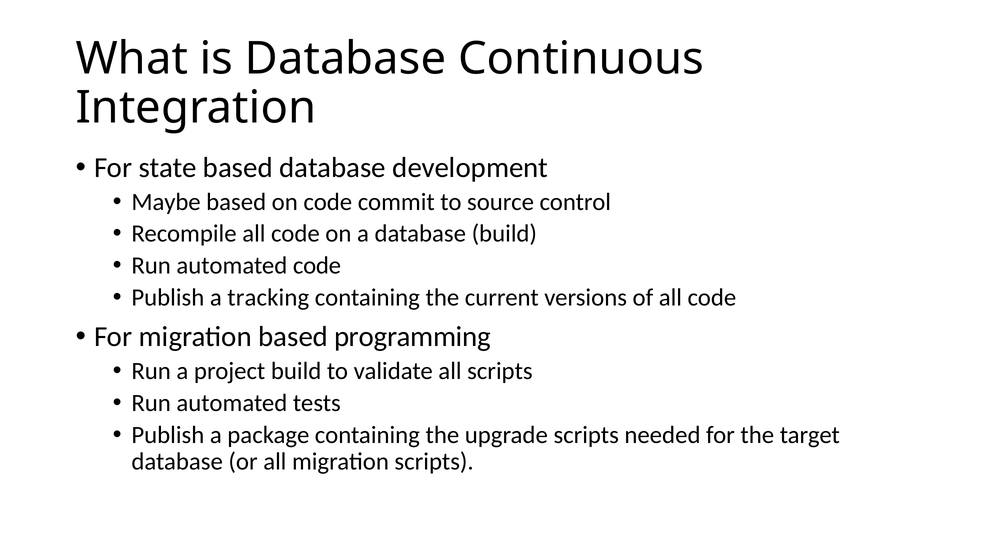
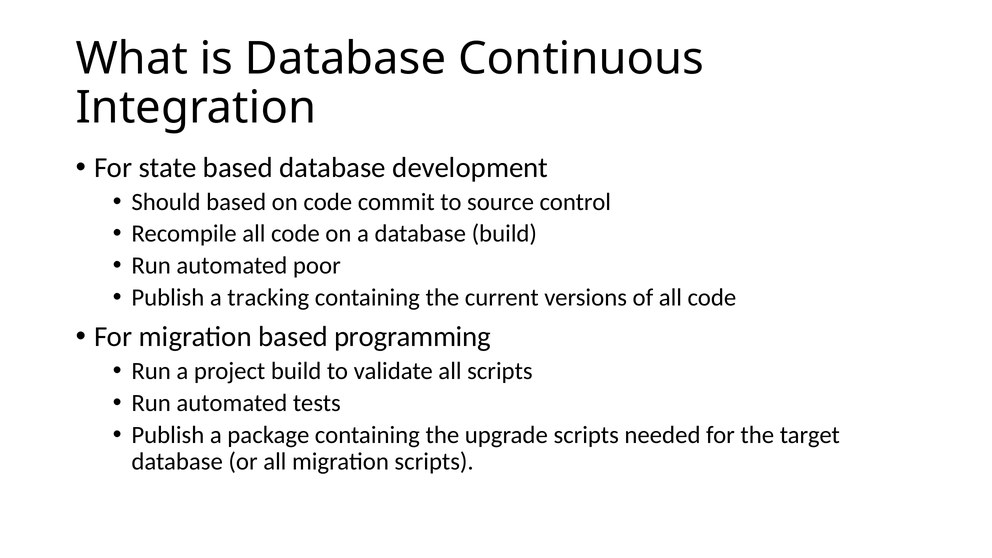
Maybe: Maybe -> Should
automated code: code -> poor
